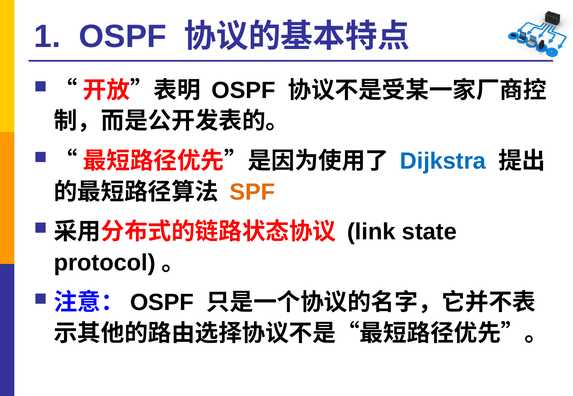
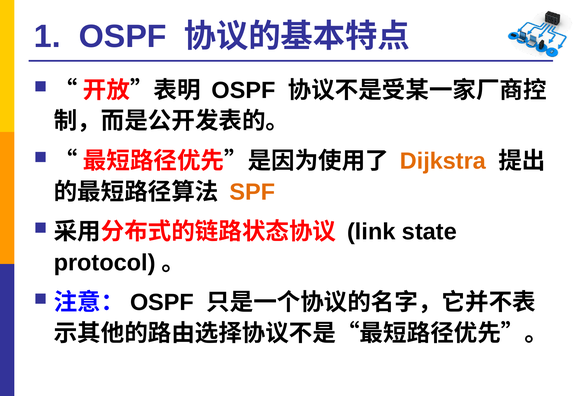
Dijkstra colour: blue -> orange
